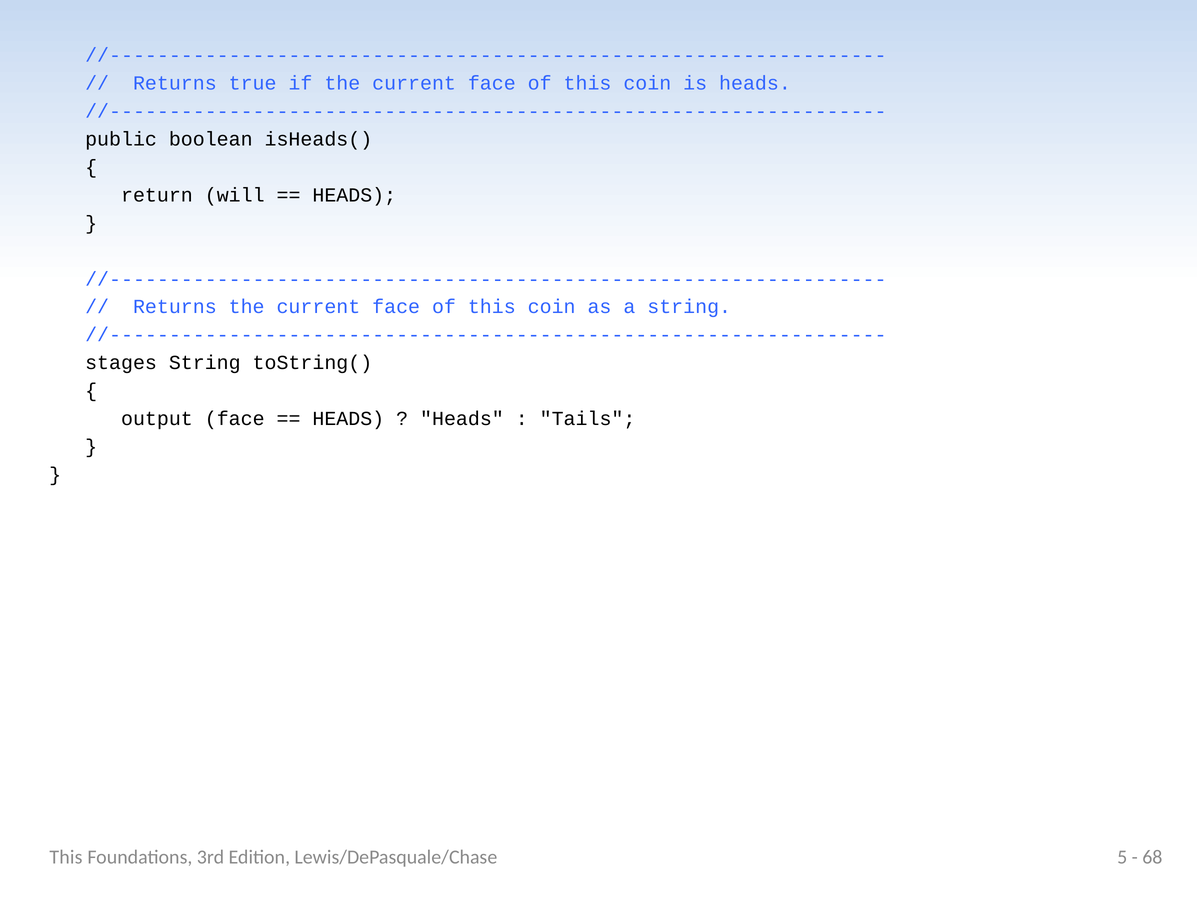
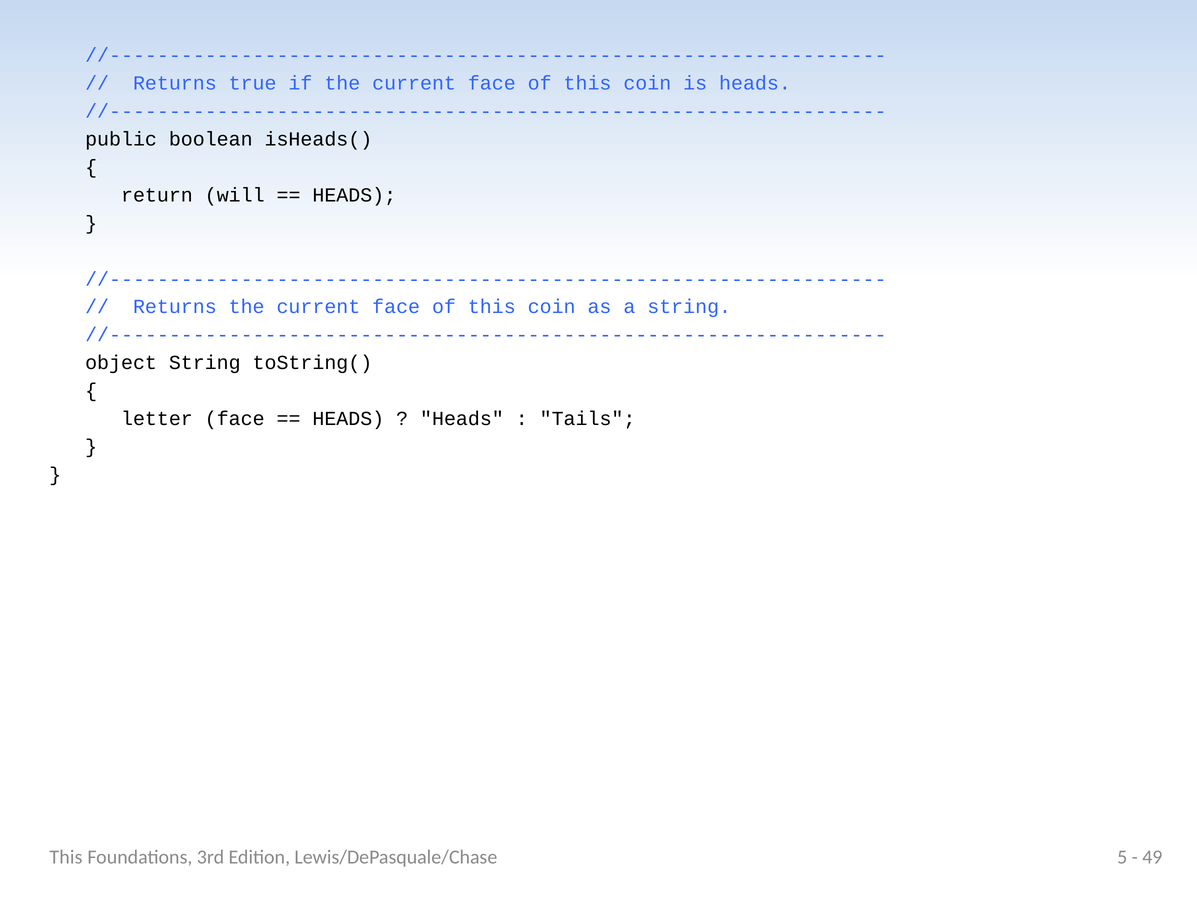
stages: stages -> object
output: output -> letter
68: 68 -> 49
